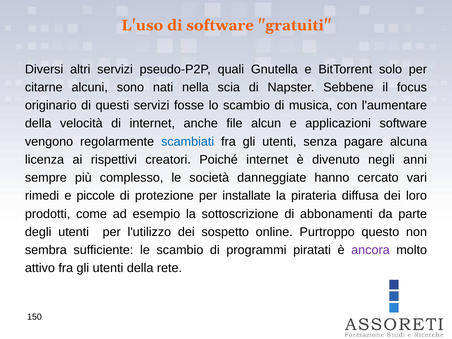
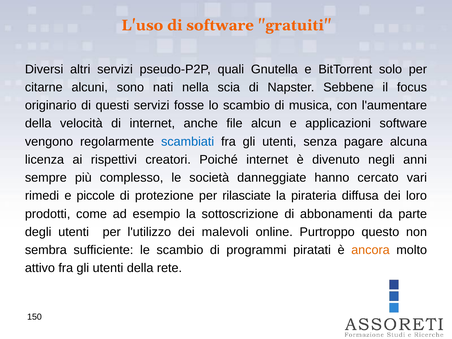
installate: installate -> rilasciate
sospetto: sospetto -> malevoli
ancora colour: purple -> orange
